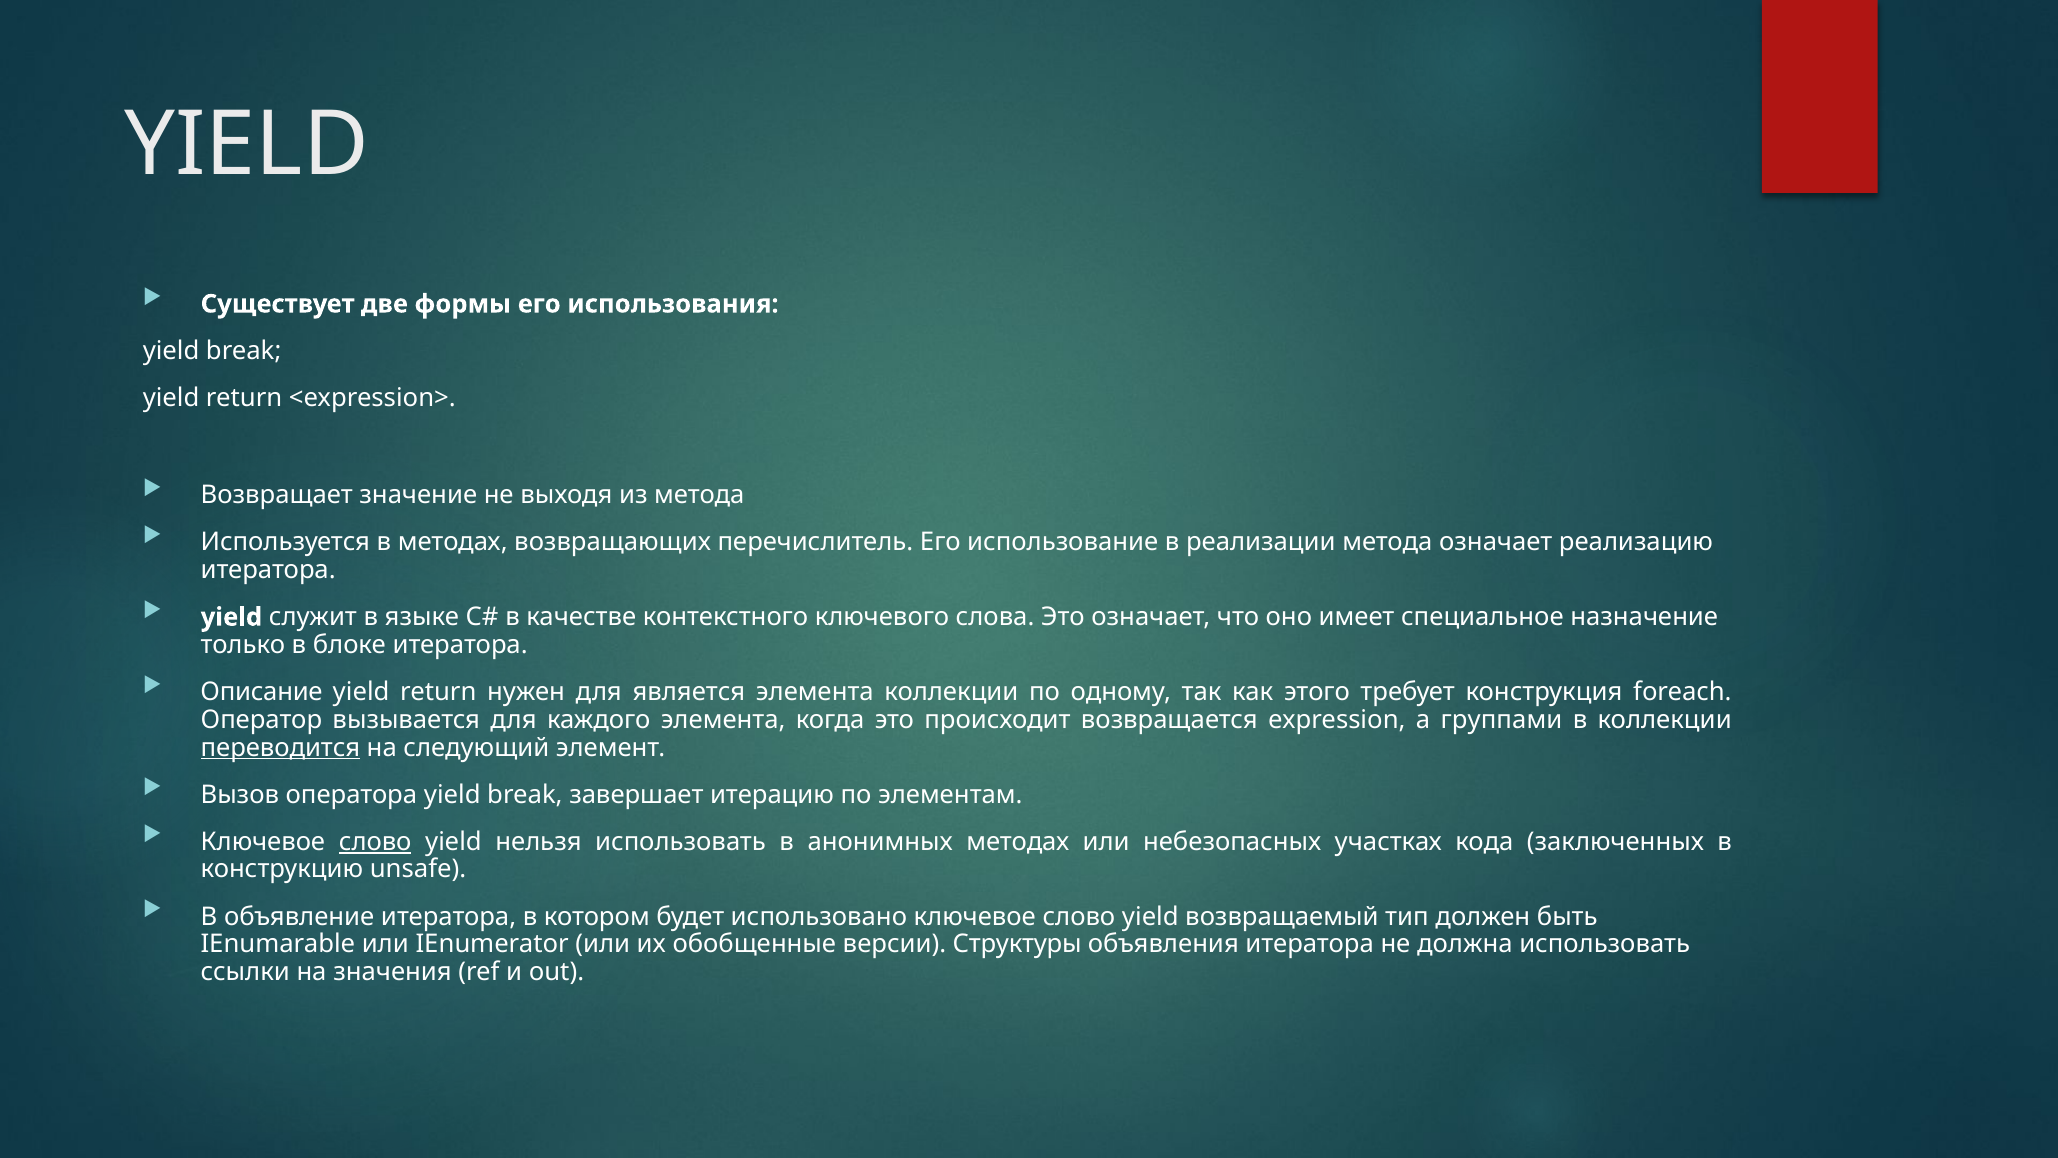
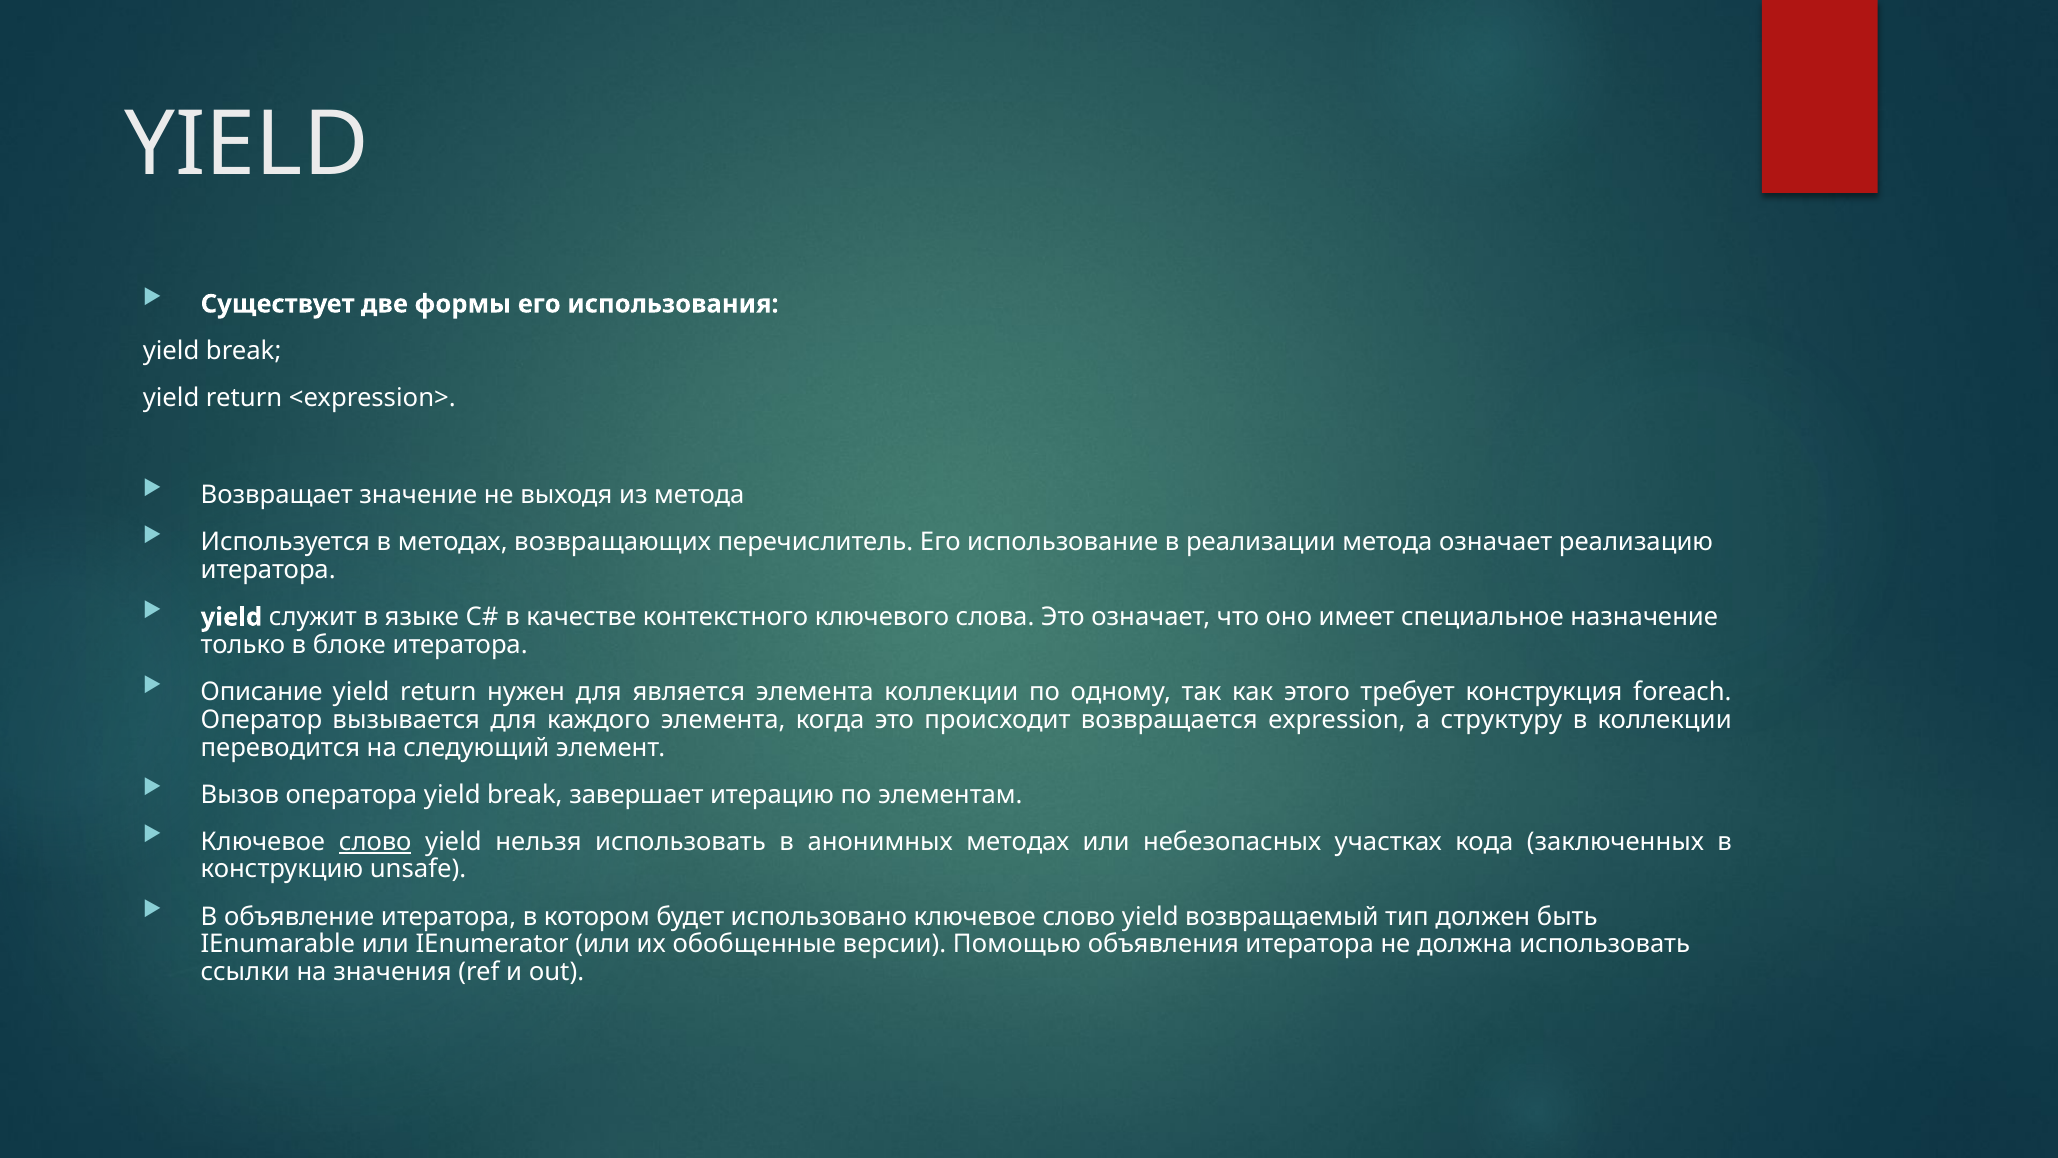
группами: группами -> структуру
переводится underline: present -> none
Структуры: Структуры -> Помощью
